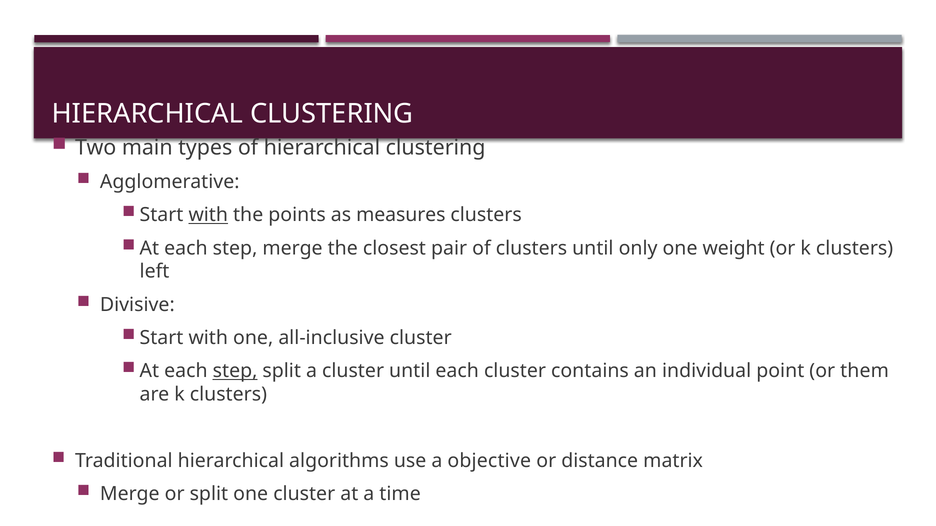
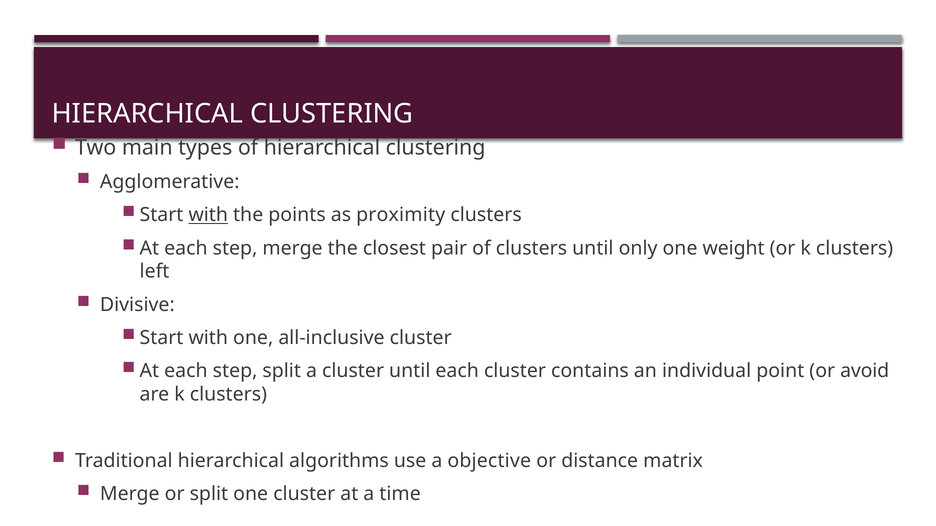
measures: measures -> proximity
step at (235, 371) underline: present -> none
them: them -> avoid
